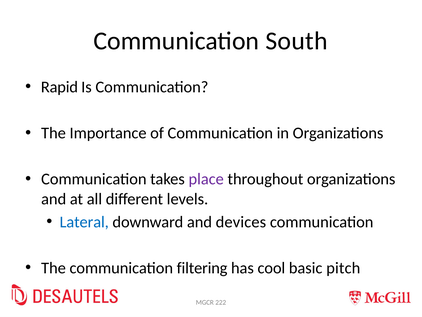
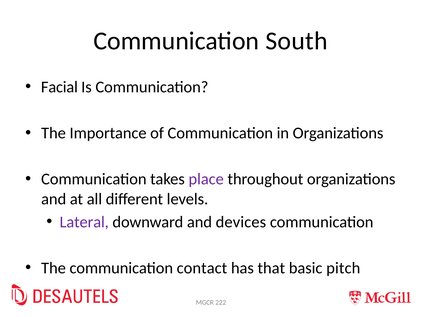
Rapid: Rapid -> Facial
Lateral colour: blue -> purple
filtering: filtering -> contact
cool: cool -> that
